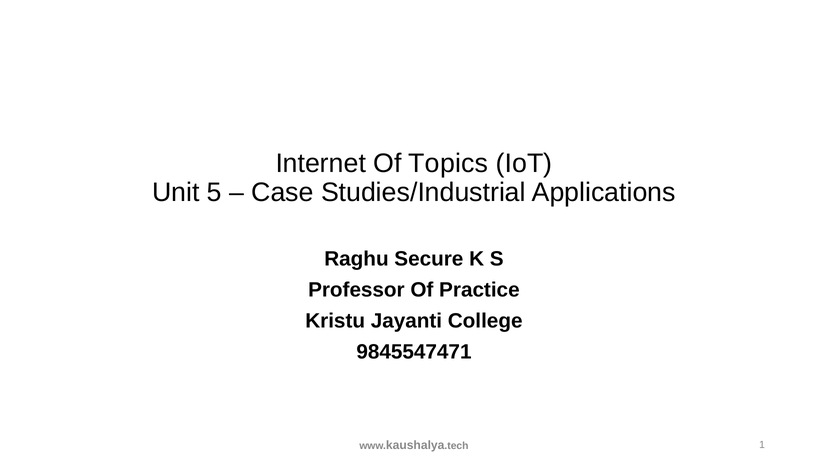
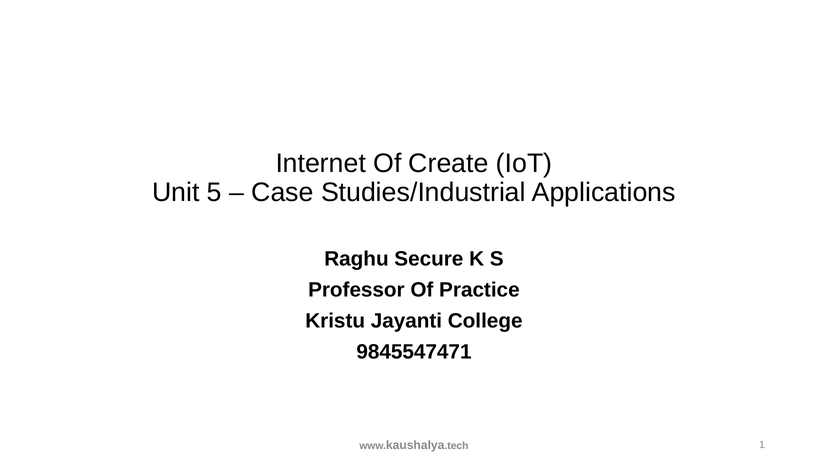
Topics: Topics -> Create
